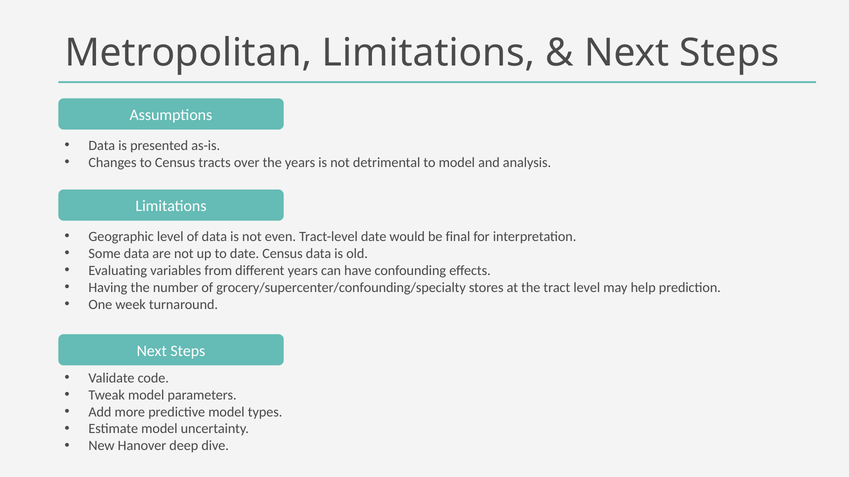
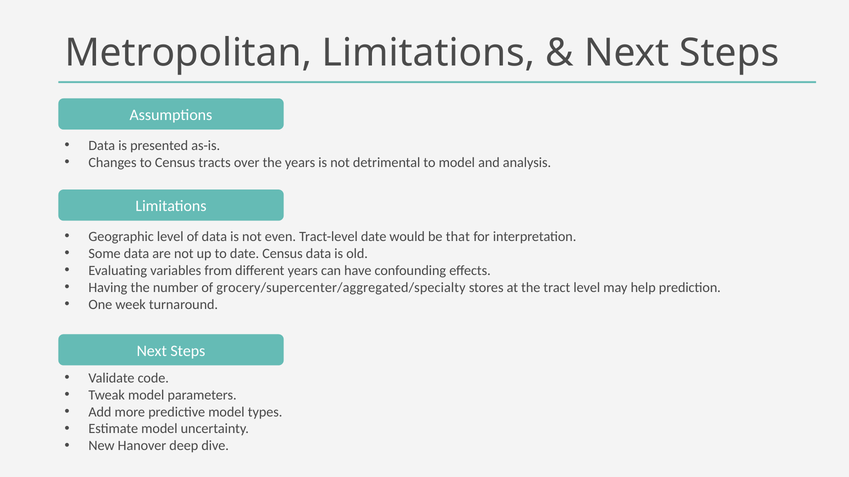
final: final -> that
grocery/supercenter/confounding/specialty: grocery/supercenter/confounding/specialty -> grocery/supercenter/aggregated/specialty
